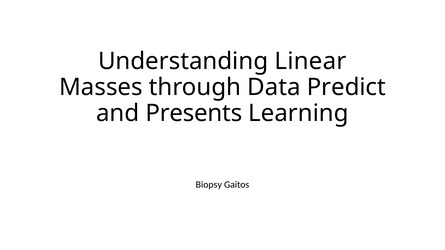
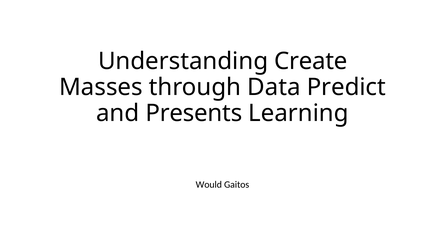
Linear: Linear -> Create
Biopsy: Biopsy -> Would
